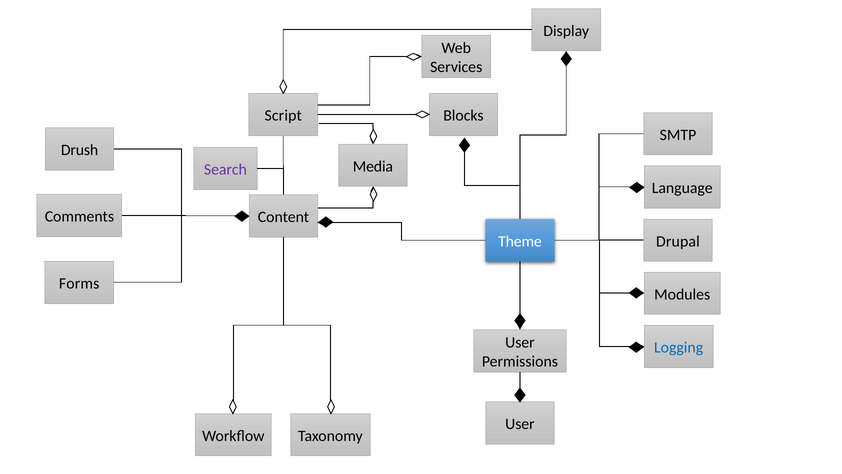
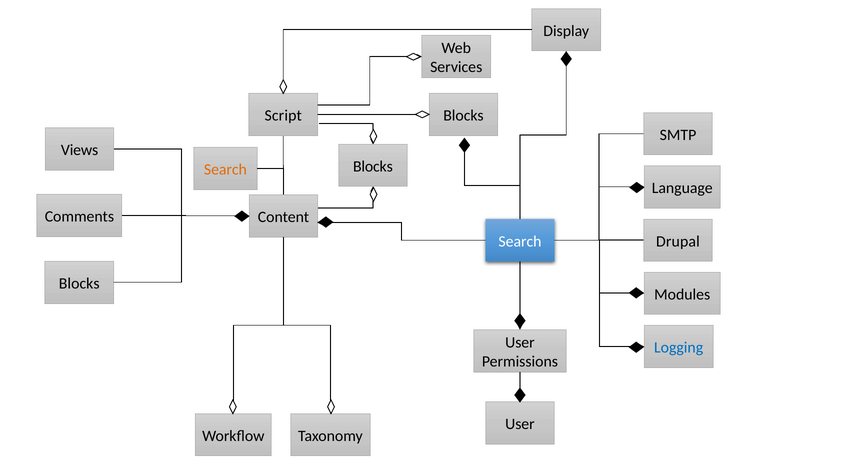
Drush: Drush -> Views
Media at (373, 166): Media -> Blocks
Search at (225, 169) colour: purple -> orange
Theme at (520, 241): Theme -> Search
Forms at (79, 283): Forms -> Blocks
